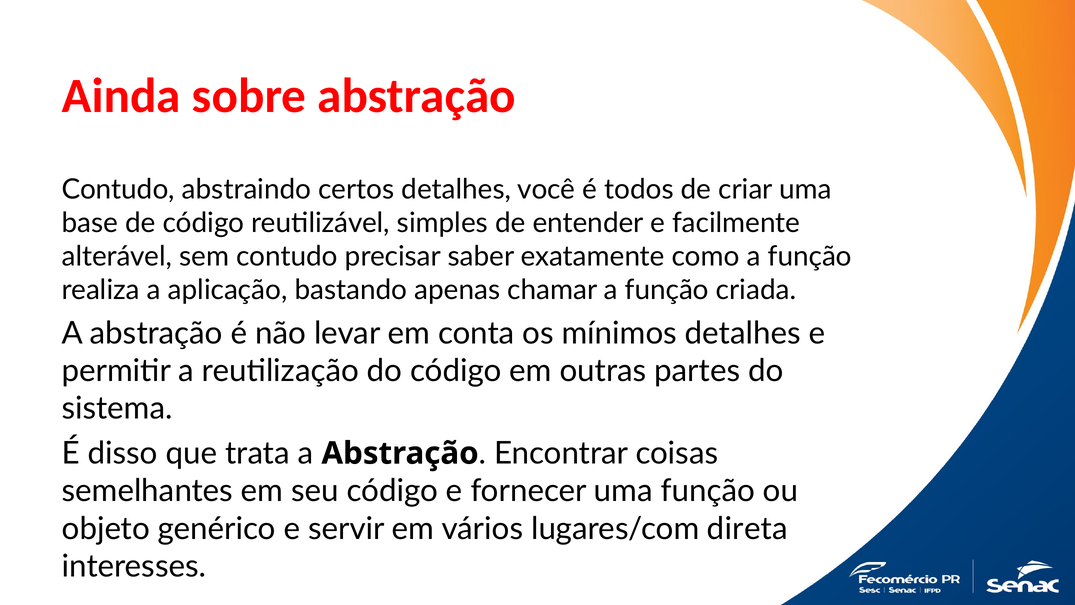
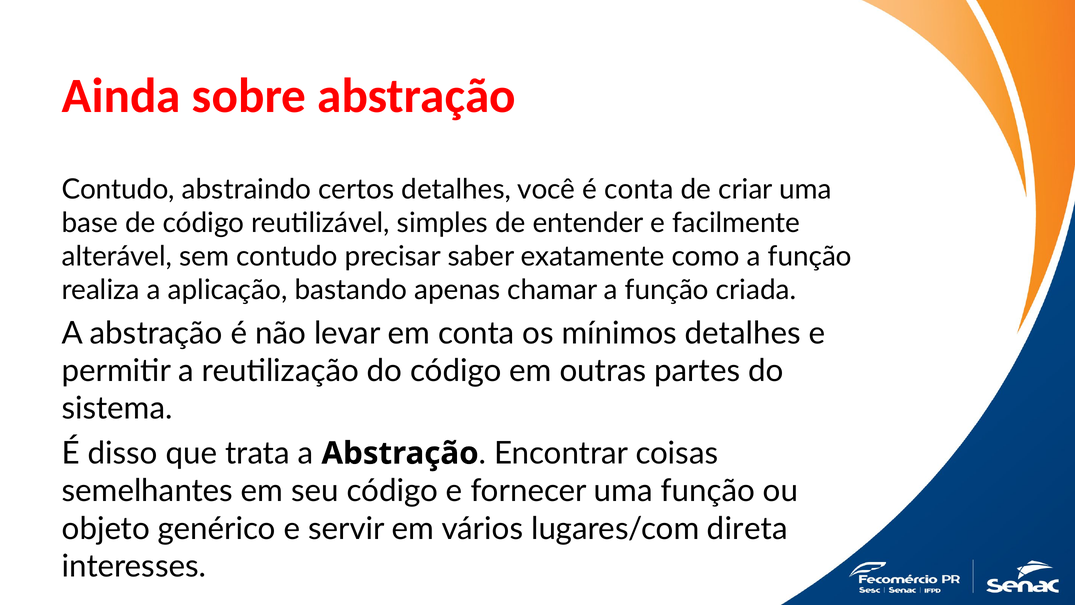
é todos: todos -> conta
